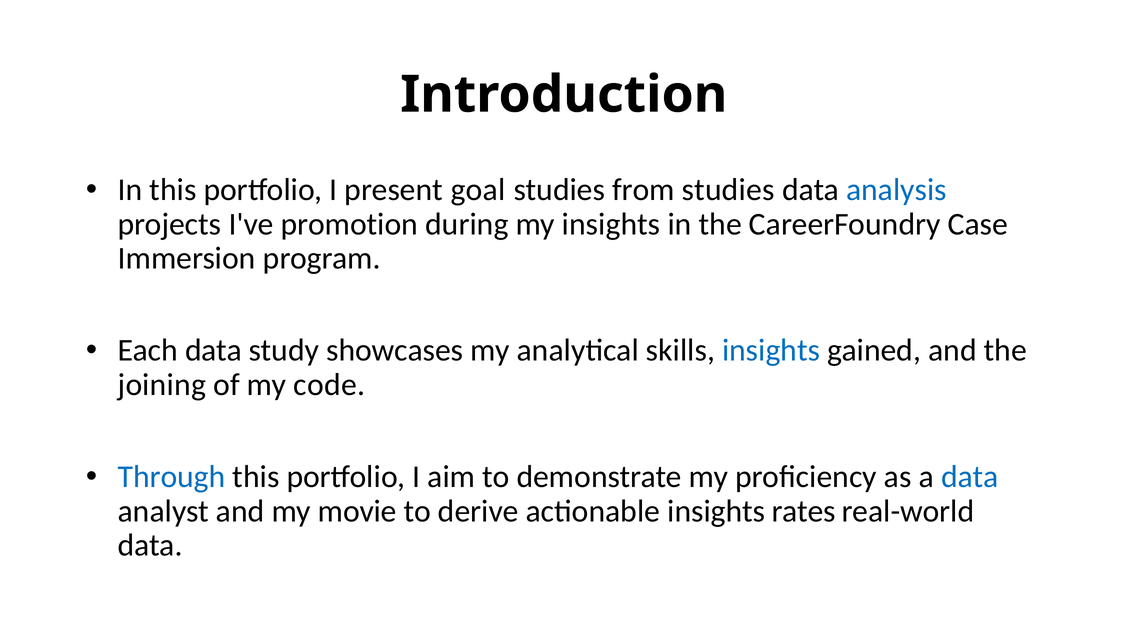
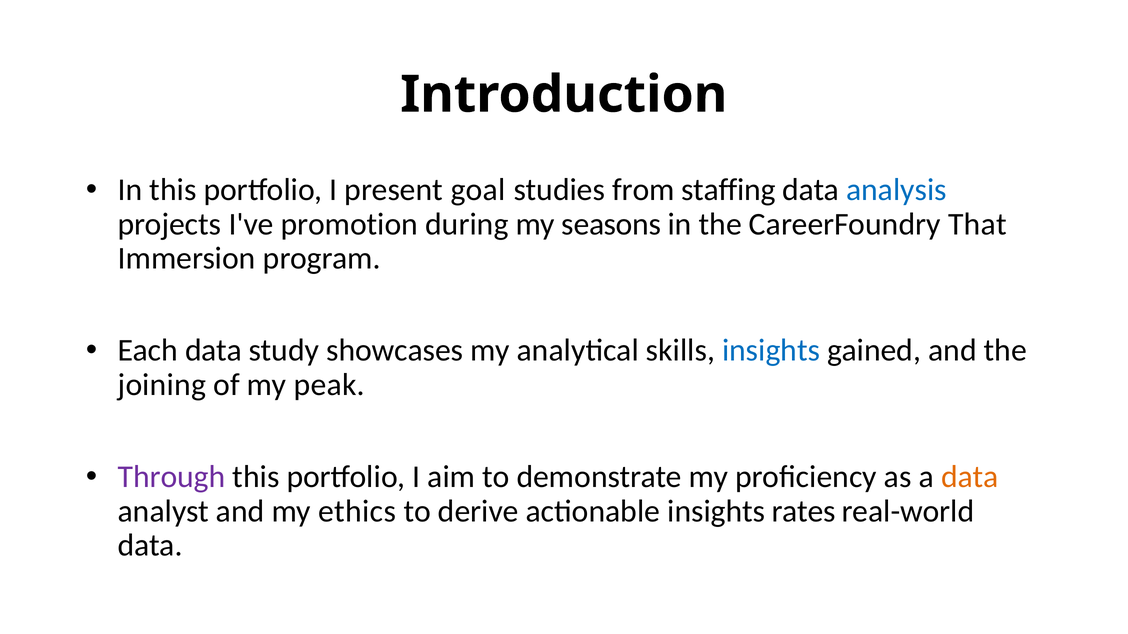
from studies: studies -> staffing
my insights: insights -> seasons
Case: Case -> That
code: code -> peak
Through colour: blue -> purple
data at (970, 477) colour: blue -> orange
movie: movie -> ethics
